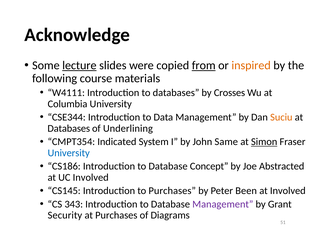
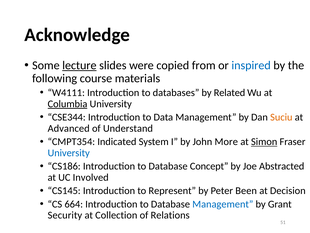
from underline: present -> none
inspired colour: orange -> blue
Crosses: Crosses -> Related
Columbia underline: none -> present
Databases at (69, 128): Databases -> Advanced
Underlining: Underlining -> Understand
Same: Same -> More
to Purchases: Purchases -> Represent
at Involved: Involved -> Decision
343: 343 -> 664
Management at (223, 204) colour: purple -> blue
at Purchases: Purchases -> Collection
Diagrams: Diagrams -> Relations
